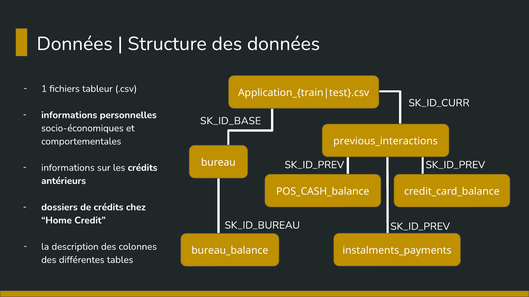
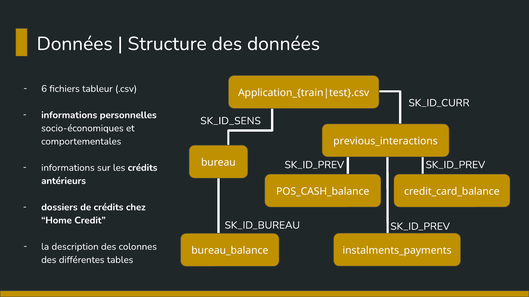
1: 1 -> 6
SK_ID_BASE: SK_ID_BASE -> SK_ID_SENS
